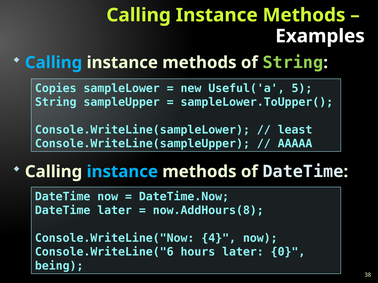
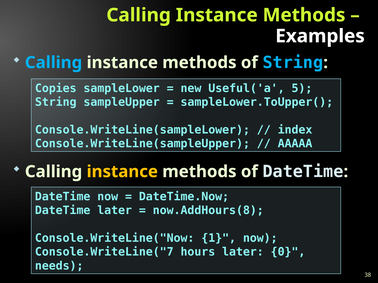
String at (293, 63) colour: light green -> light blue
least: least -> index
instance at (122, 172) colour: light blue -> yellow
4: 4 -> 1
Console.WriteLine("6: Console.WriteLine("6 -> Console.WriteLine("7
being: being -> needs
